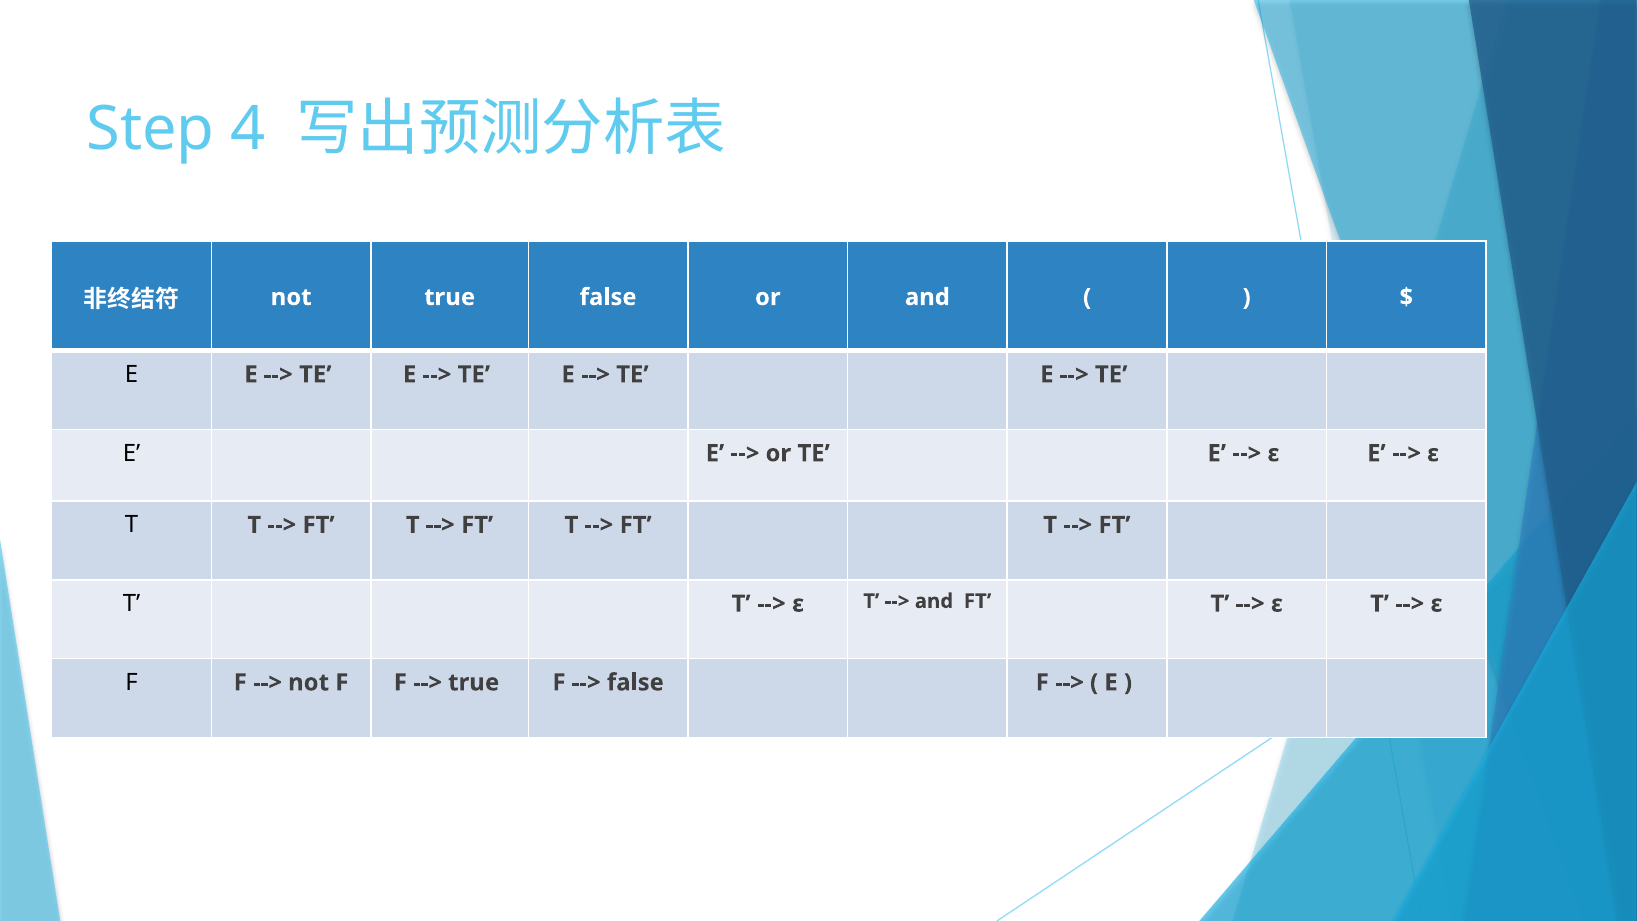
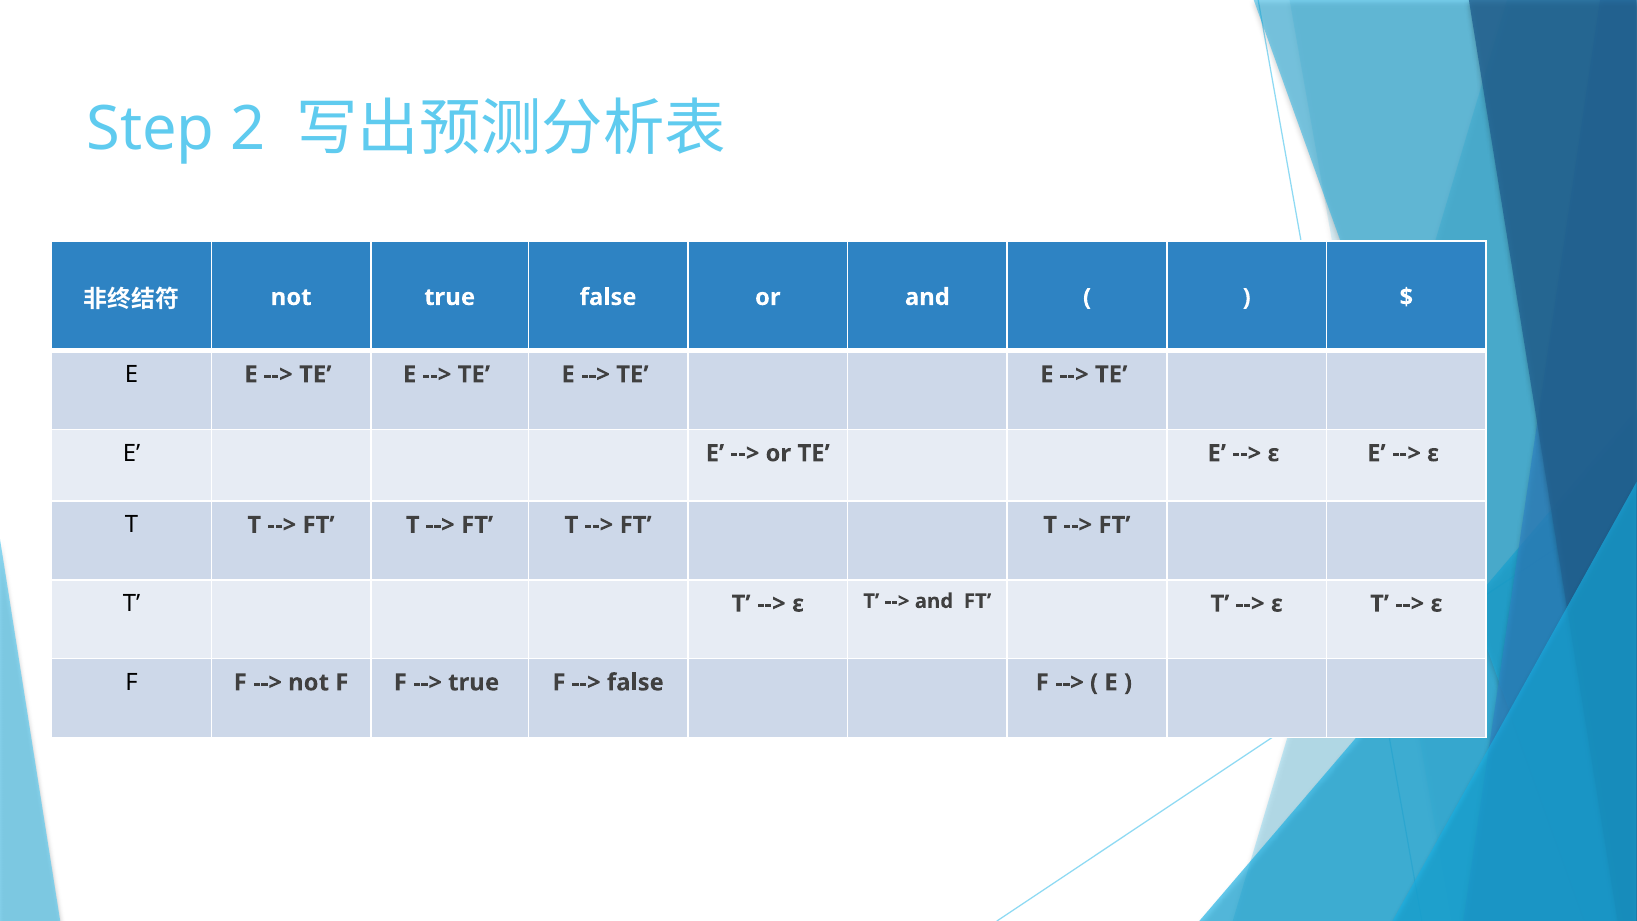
4: 4 -> 2
